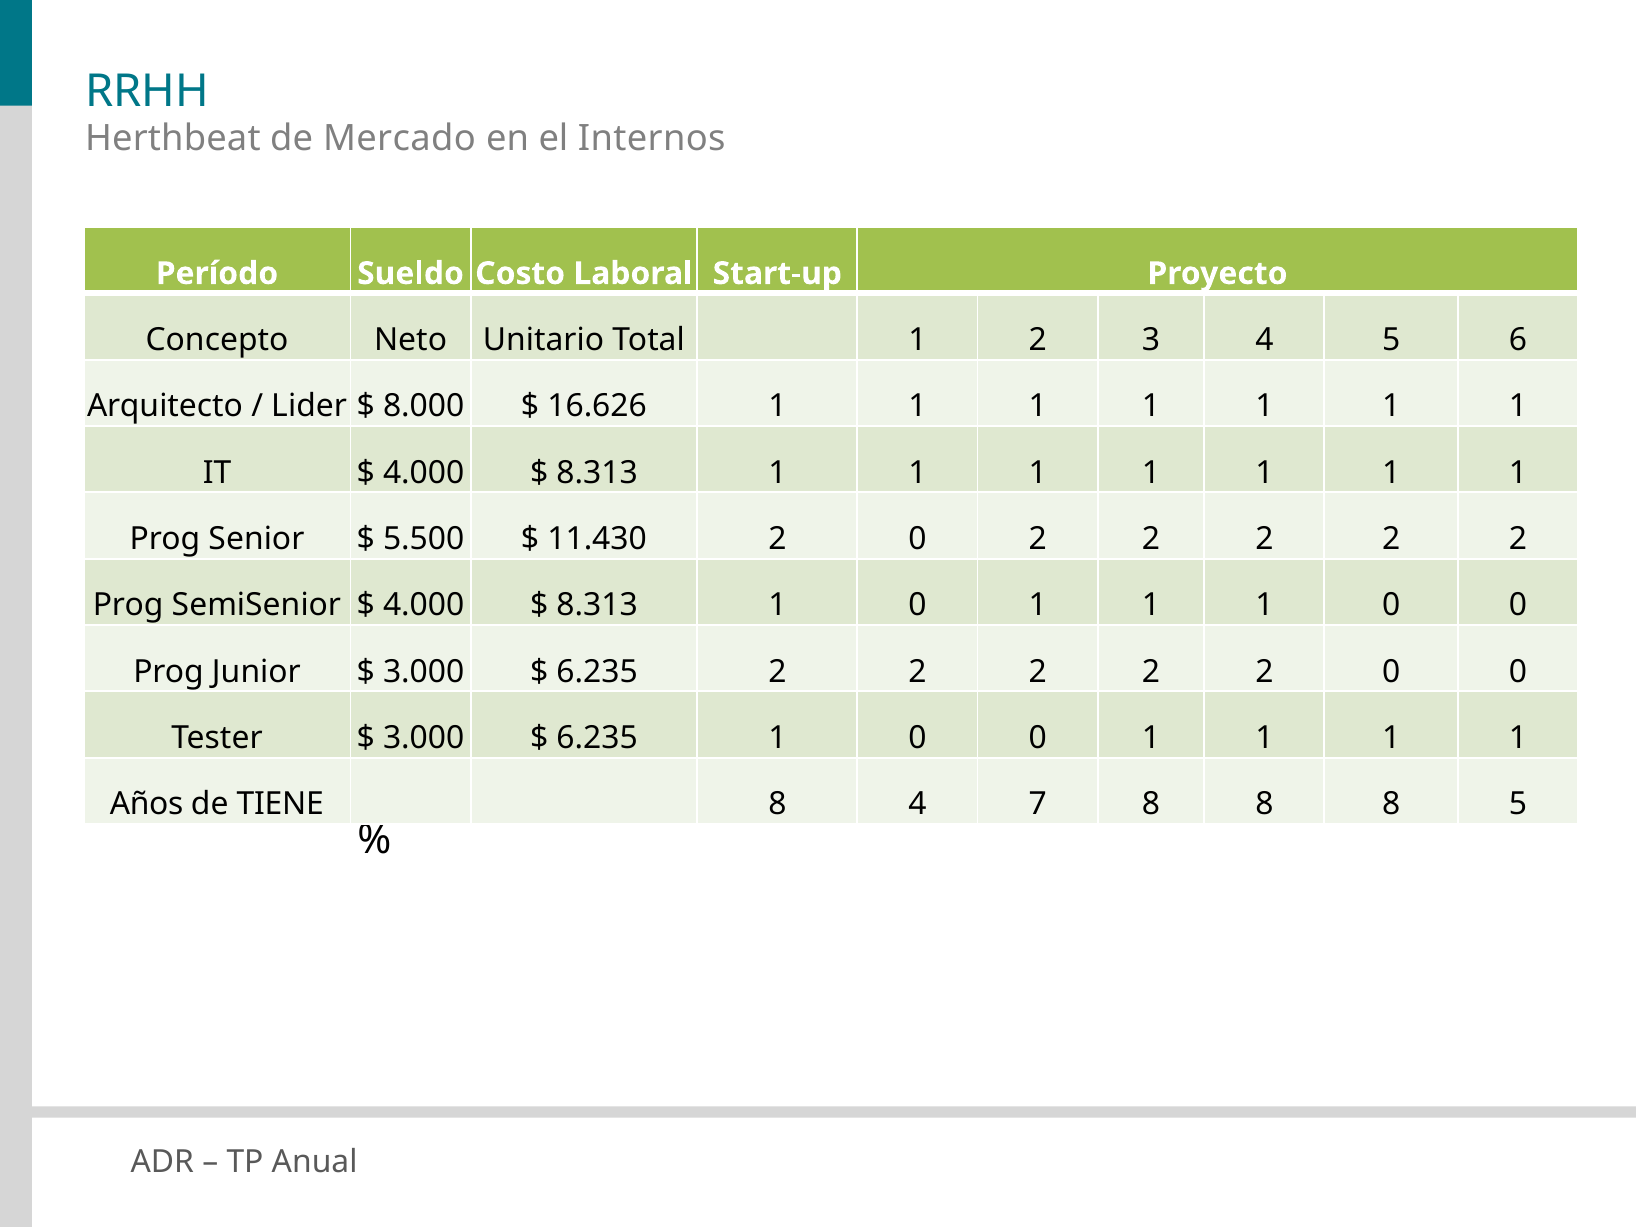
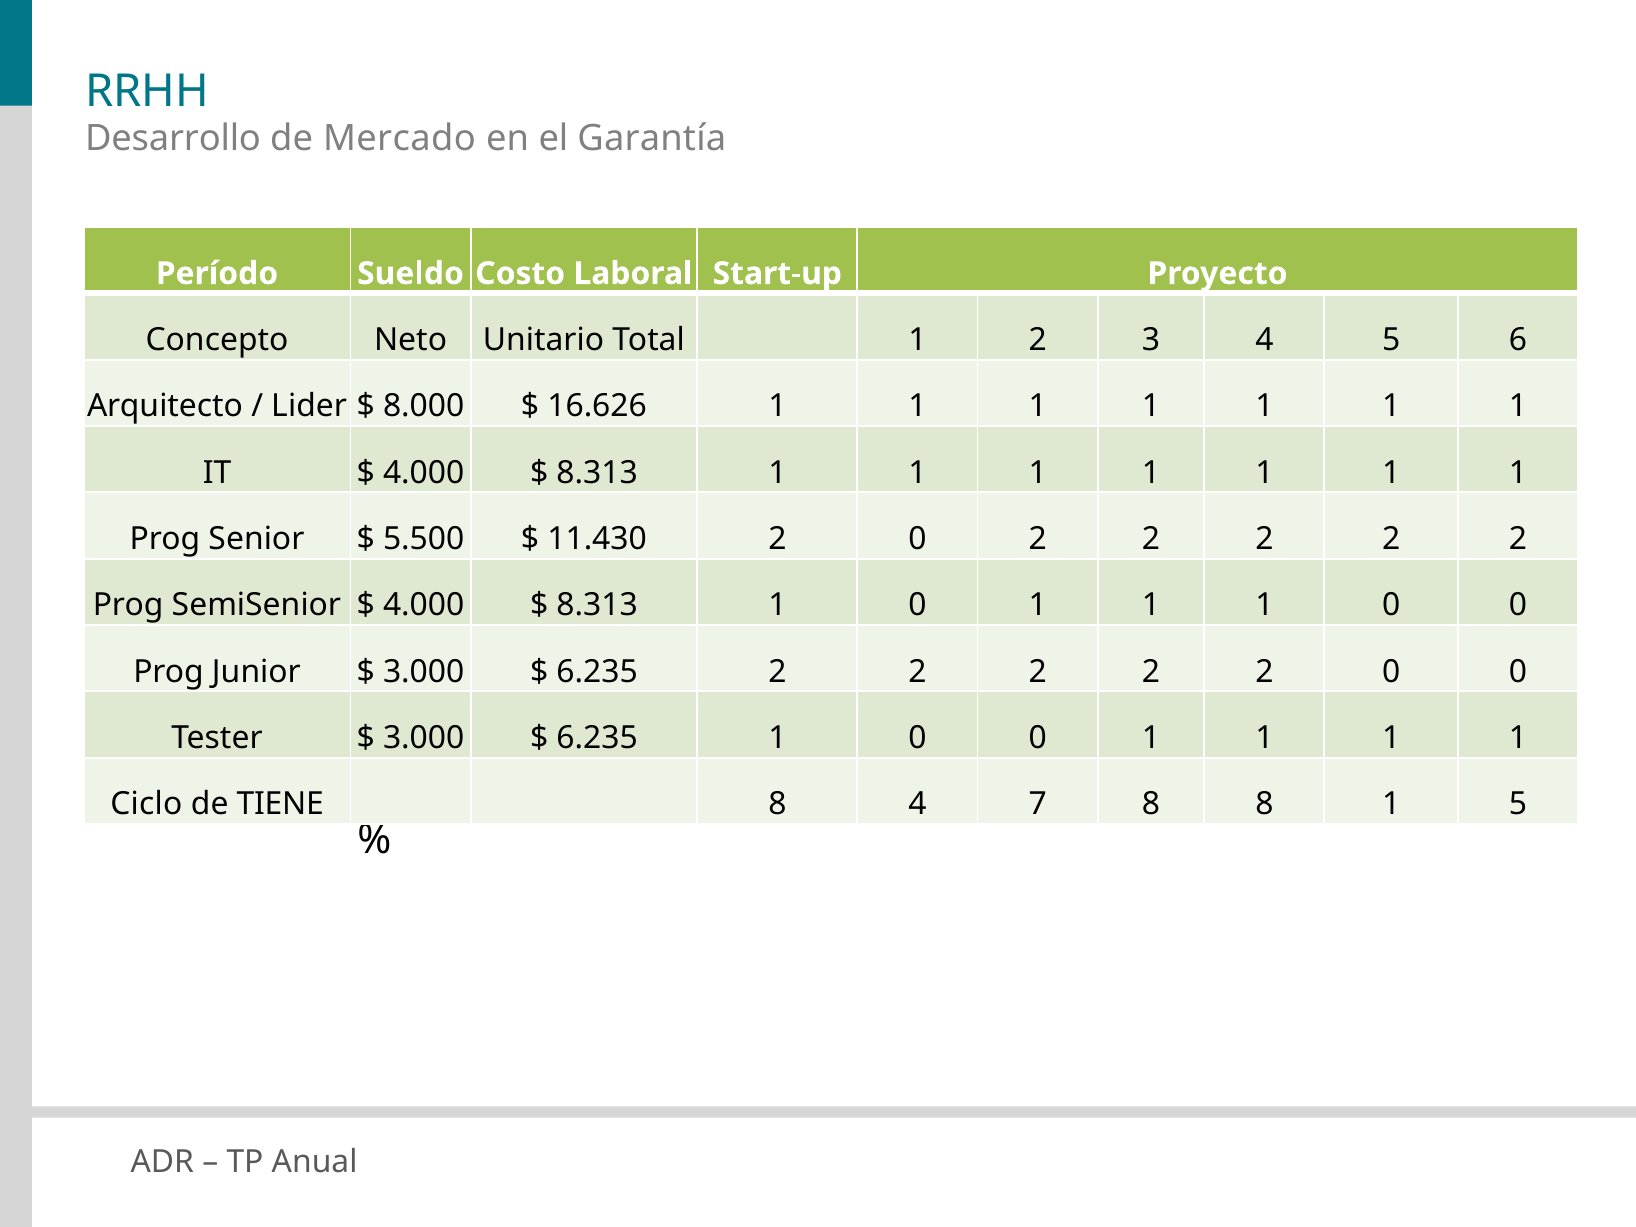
Herthbeat: Herthbeat -> Desarrollo
Internos: Internos -> Garantía
Años: Años -> Ciclo
8 at (1391, 804): 8 -> 1
